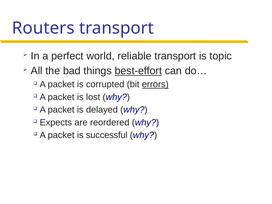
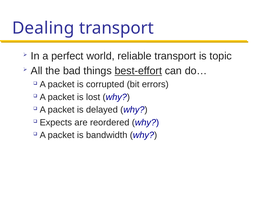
Routers: Routers -> Dealing
errors underline: present -> none
successful: successful -> bandwidth
